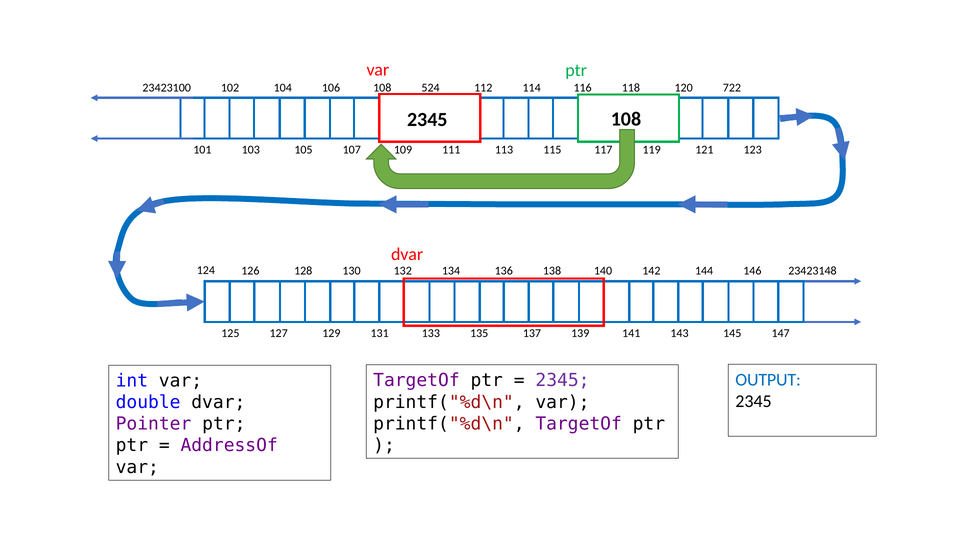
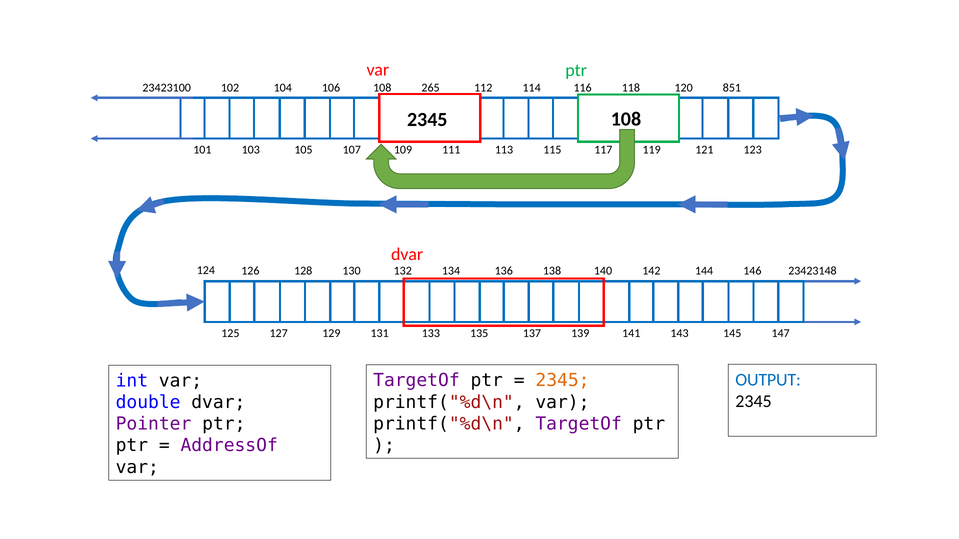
524: 524 -> 265
722: 722 -> 851
2345 at (563, 381) colour: purple -> orange
